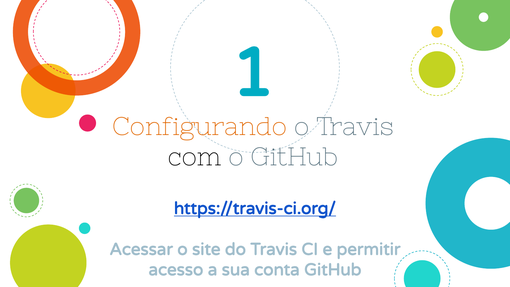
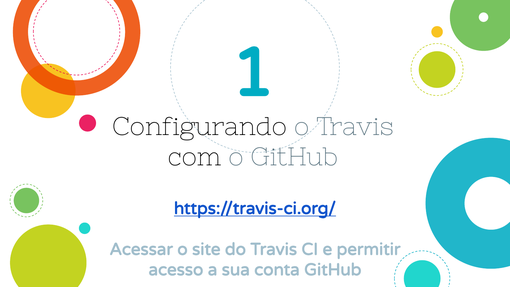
Configurando colour: orange -> black
